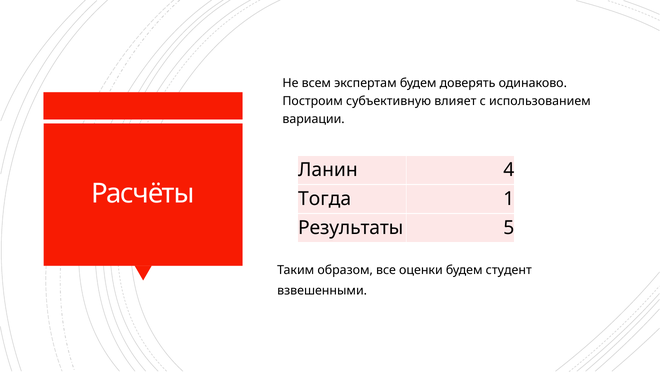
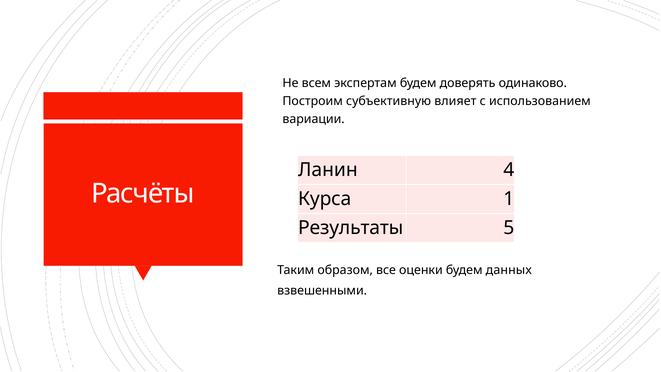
Тогда: Тогда -> Курса
студент: студент -> данных
